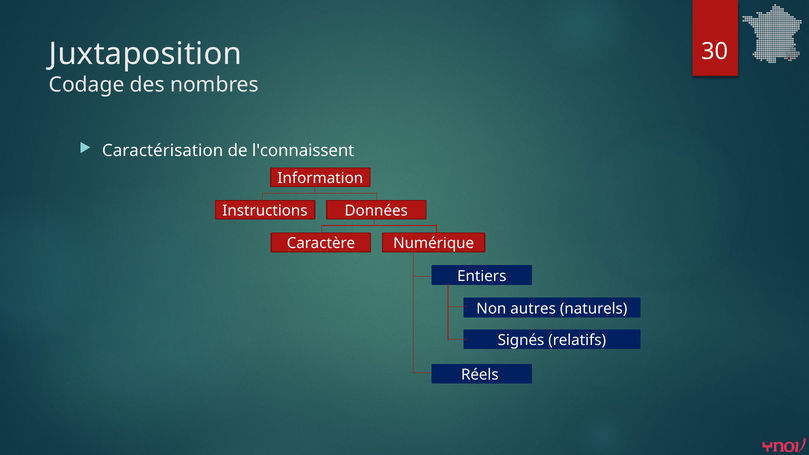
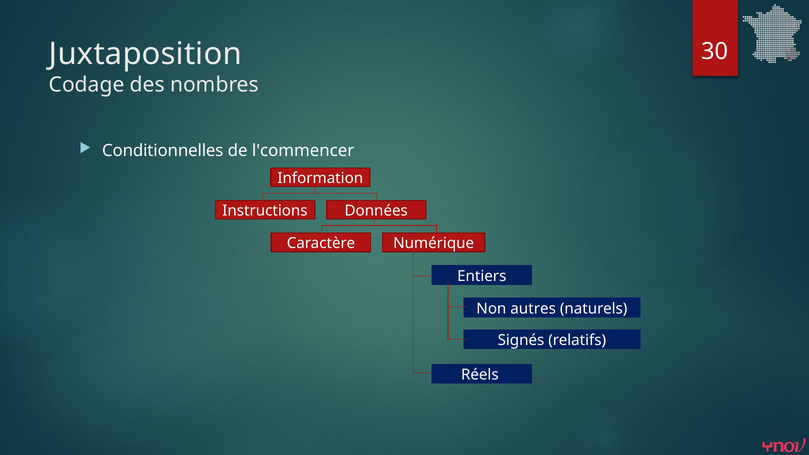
Caractérisation: Caractérisation -> Conditionnelles
l'connaissent: l'connaissent -> l'commencer
